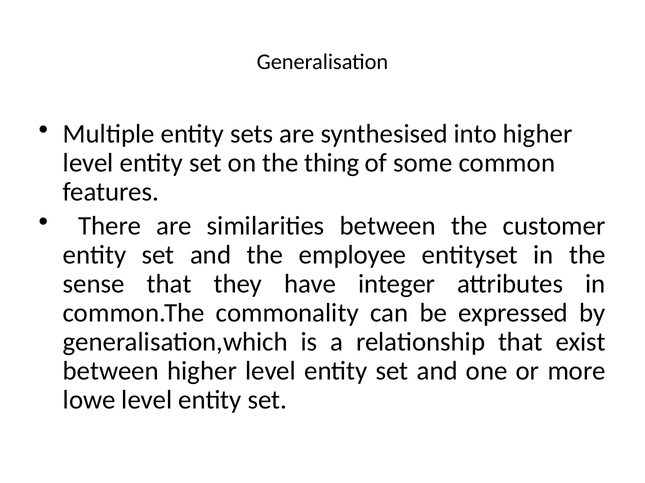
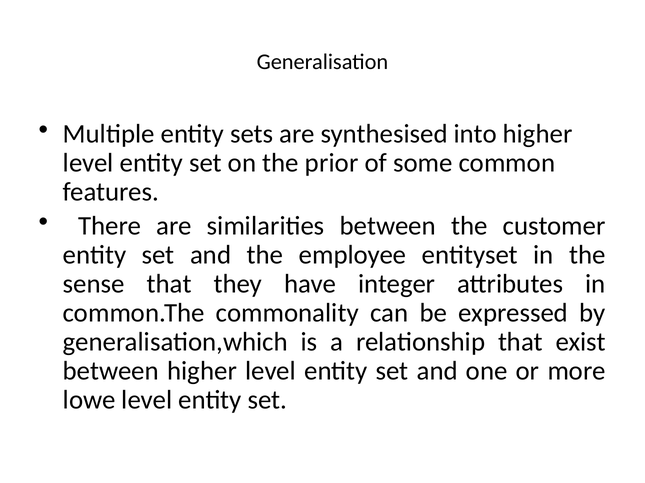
thing: thing -> prior
